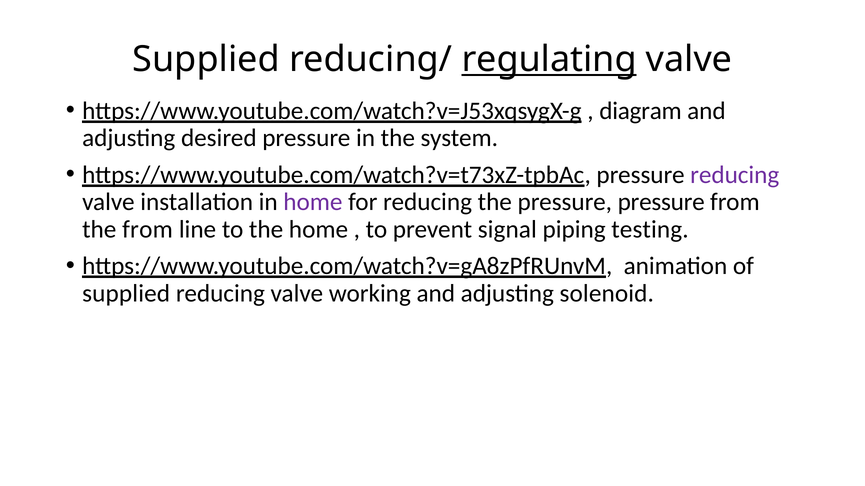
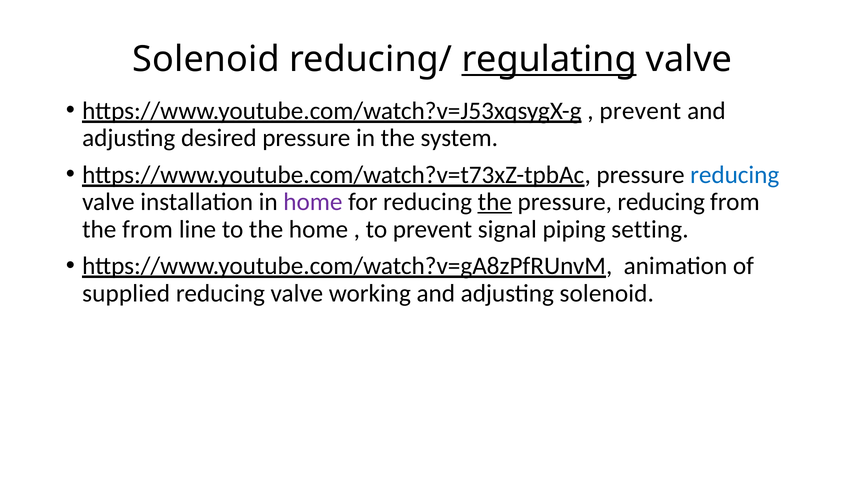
Supplied at (206, 60): Supplied -> Solenoid
diagram at (640, 111): diagram -> prevent
reducing at (735, 175) colour: purple -> blue
the at (495, 202) underline: none -> present
pressure at (661, 202): pressure -> reducing
testing: testing -> setting
